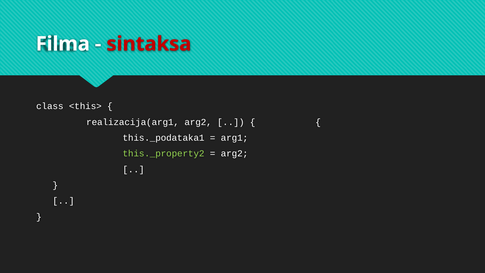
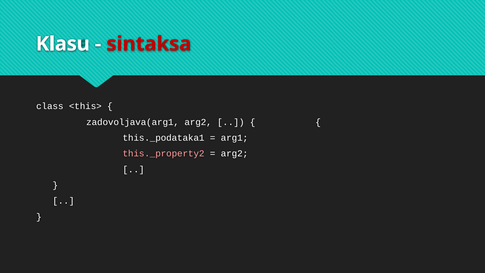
Filma: Filma -> Klasu
realizacija(arg1: realizacija(arg1 -> zadovoljava(arg1
this._property2 colour: light green -> pink
